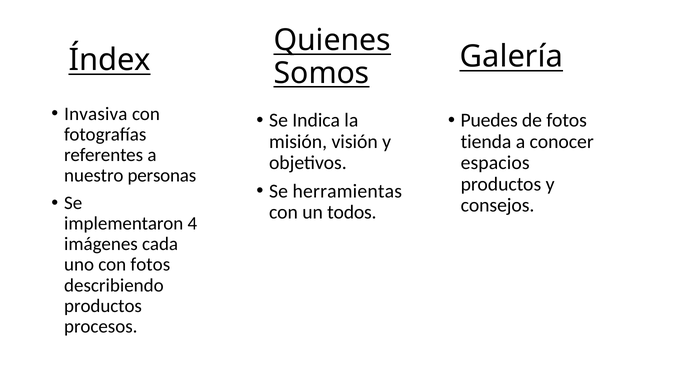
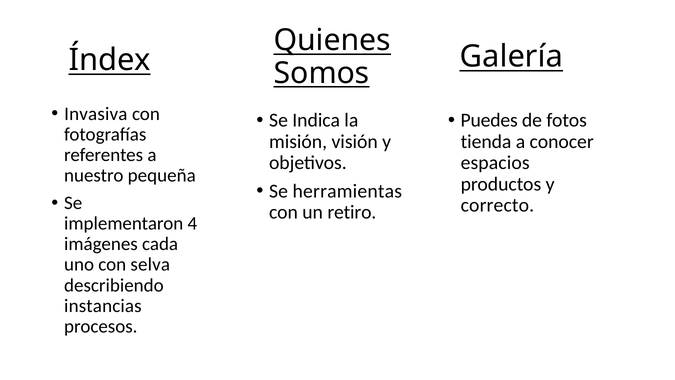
personas: personas -> pequeña
consejos: consejos -> correcto
todos: todos -> retiro
con fotos: fotos -> selva
productos at (103, 306): productos -> instancias
